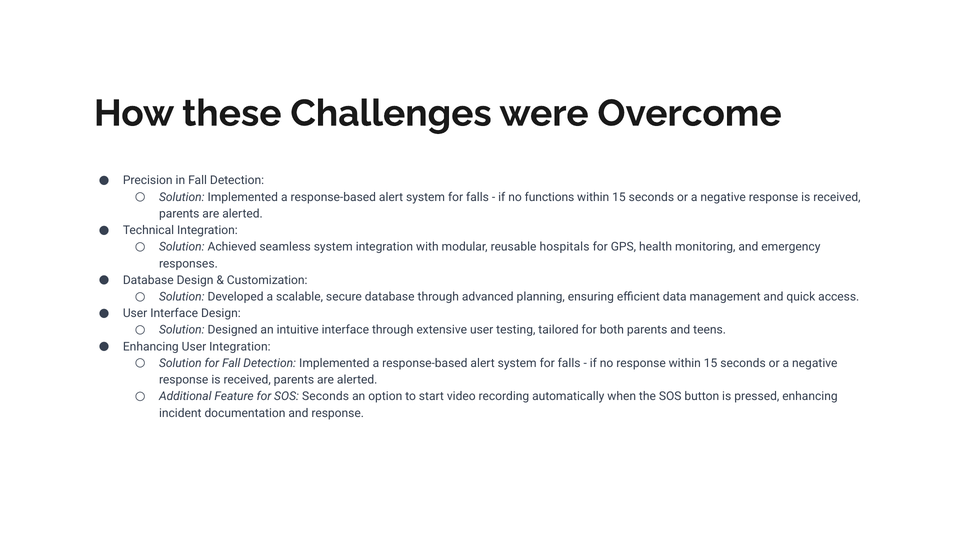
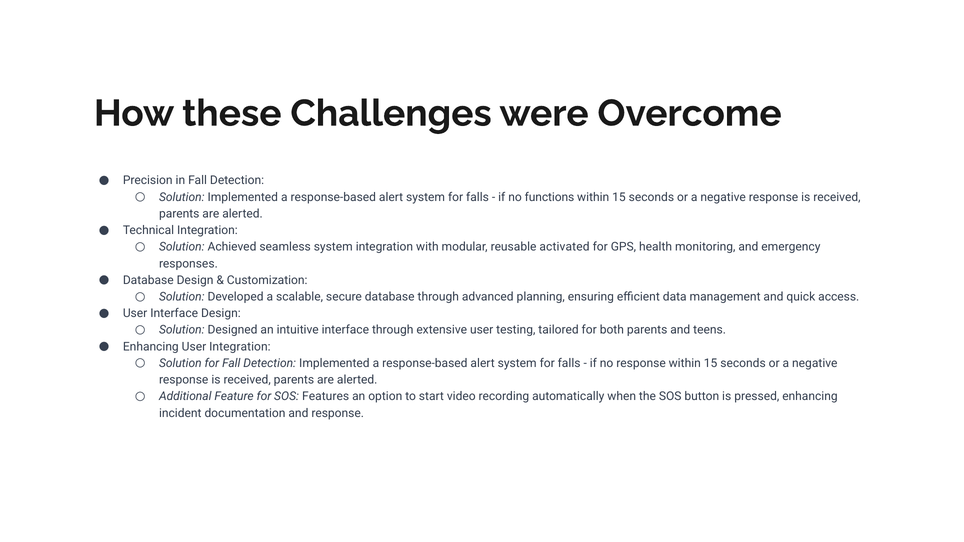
hospitals: hospitals -> activated
SOS Seconds: Seconds -> Features
